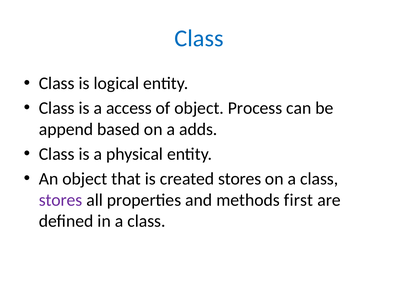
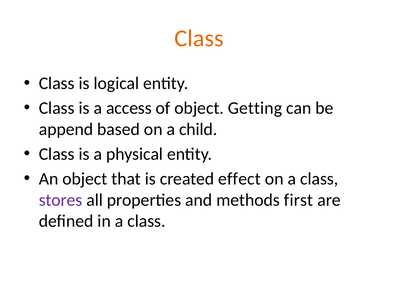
Class at (199, 39) colour: blue -> orange
Process: Process -> Getting
adds: adds -> child
created stores: stores -> effect
